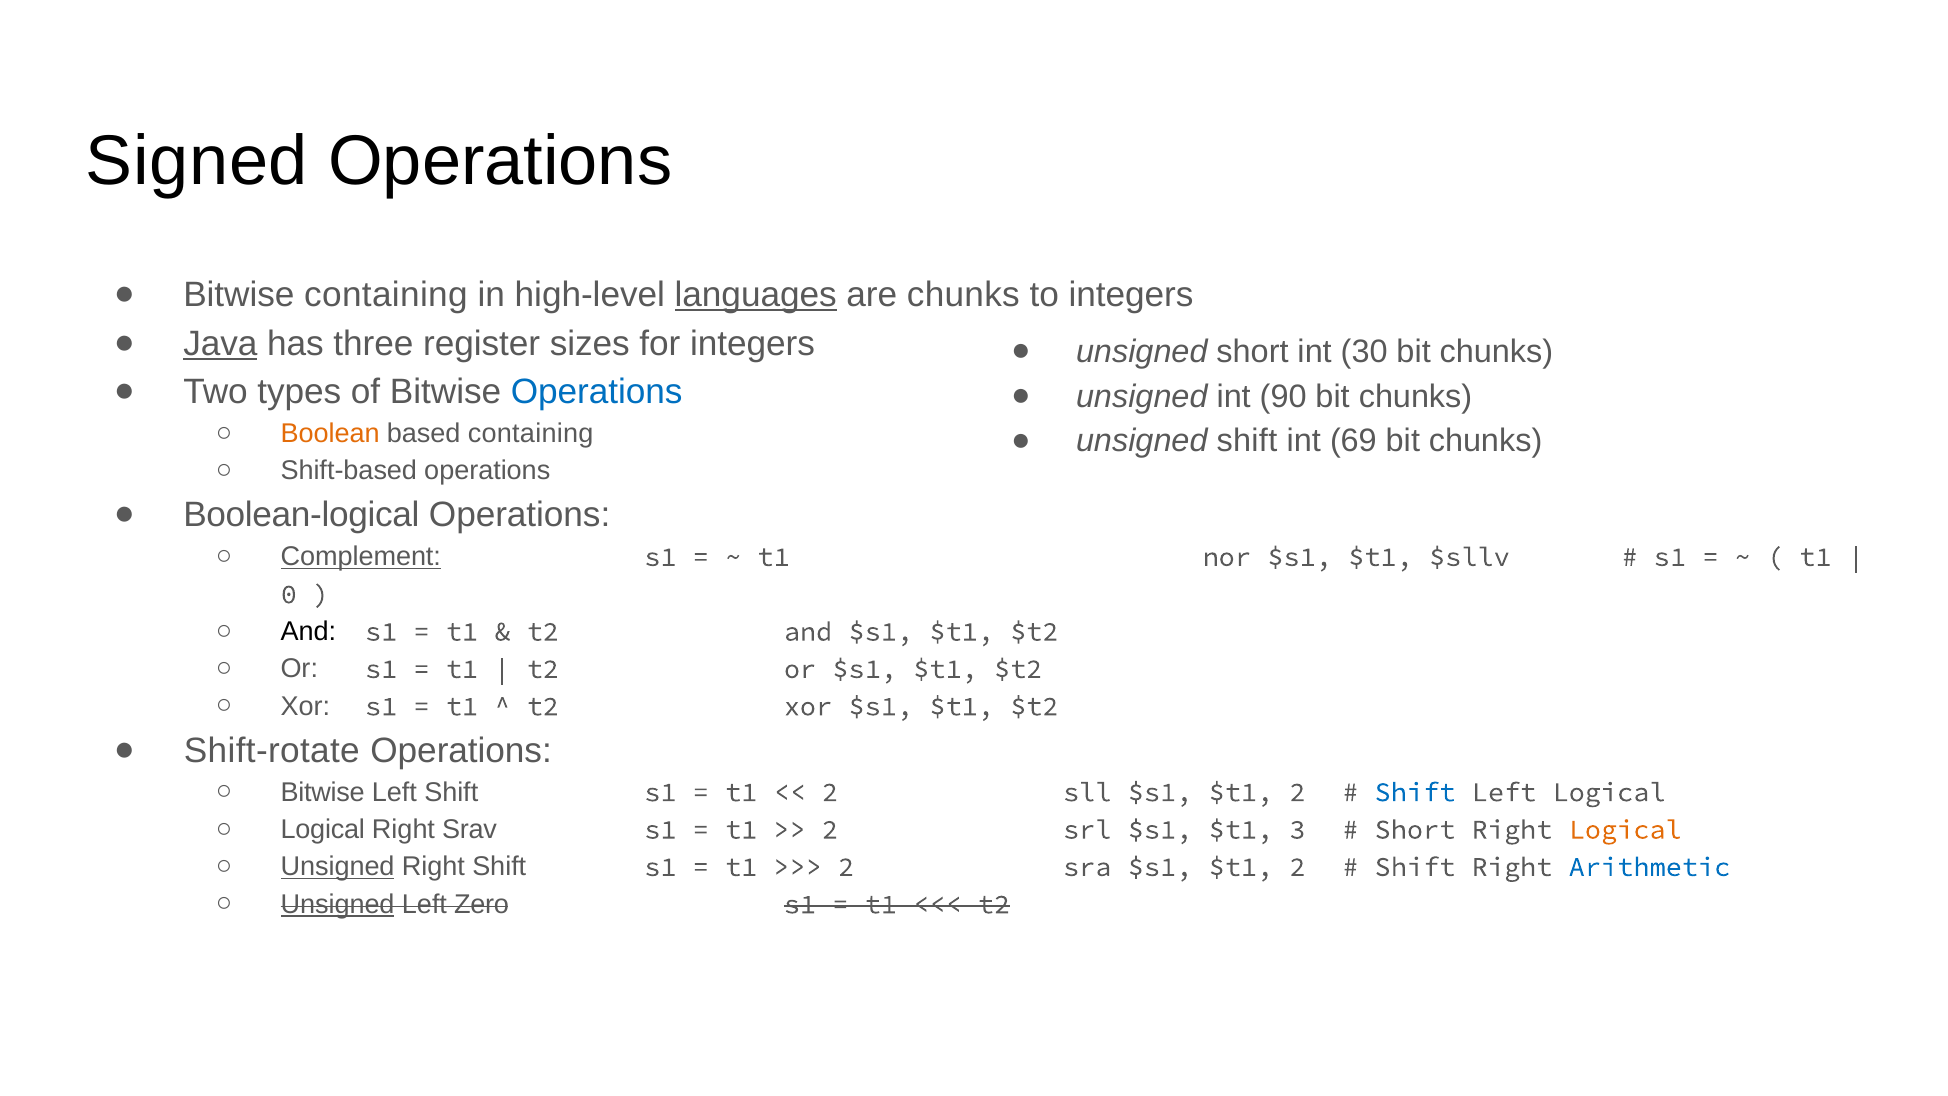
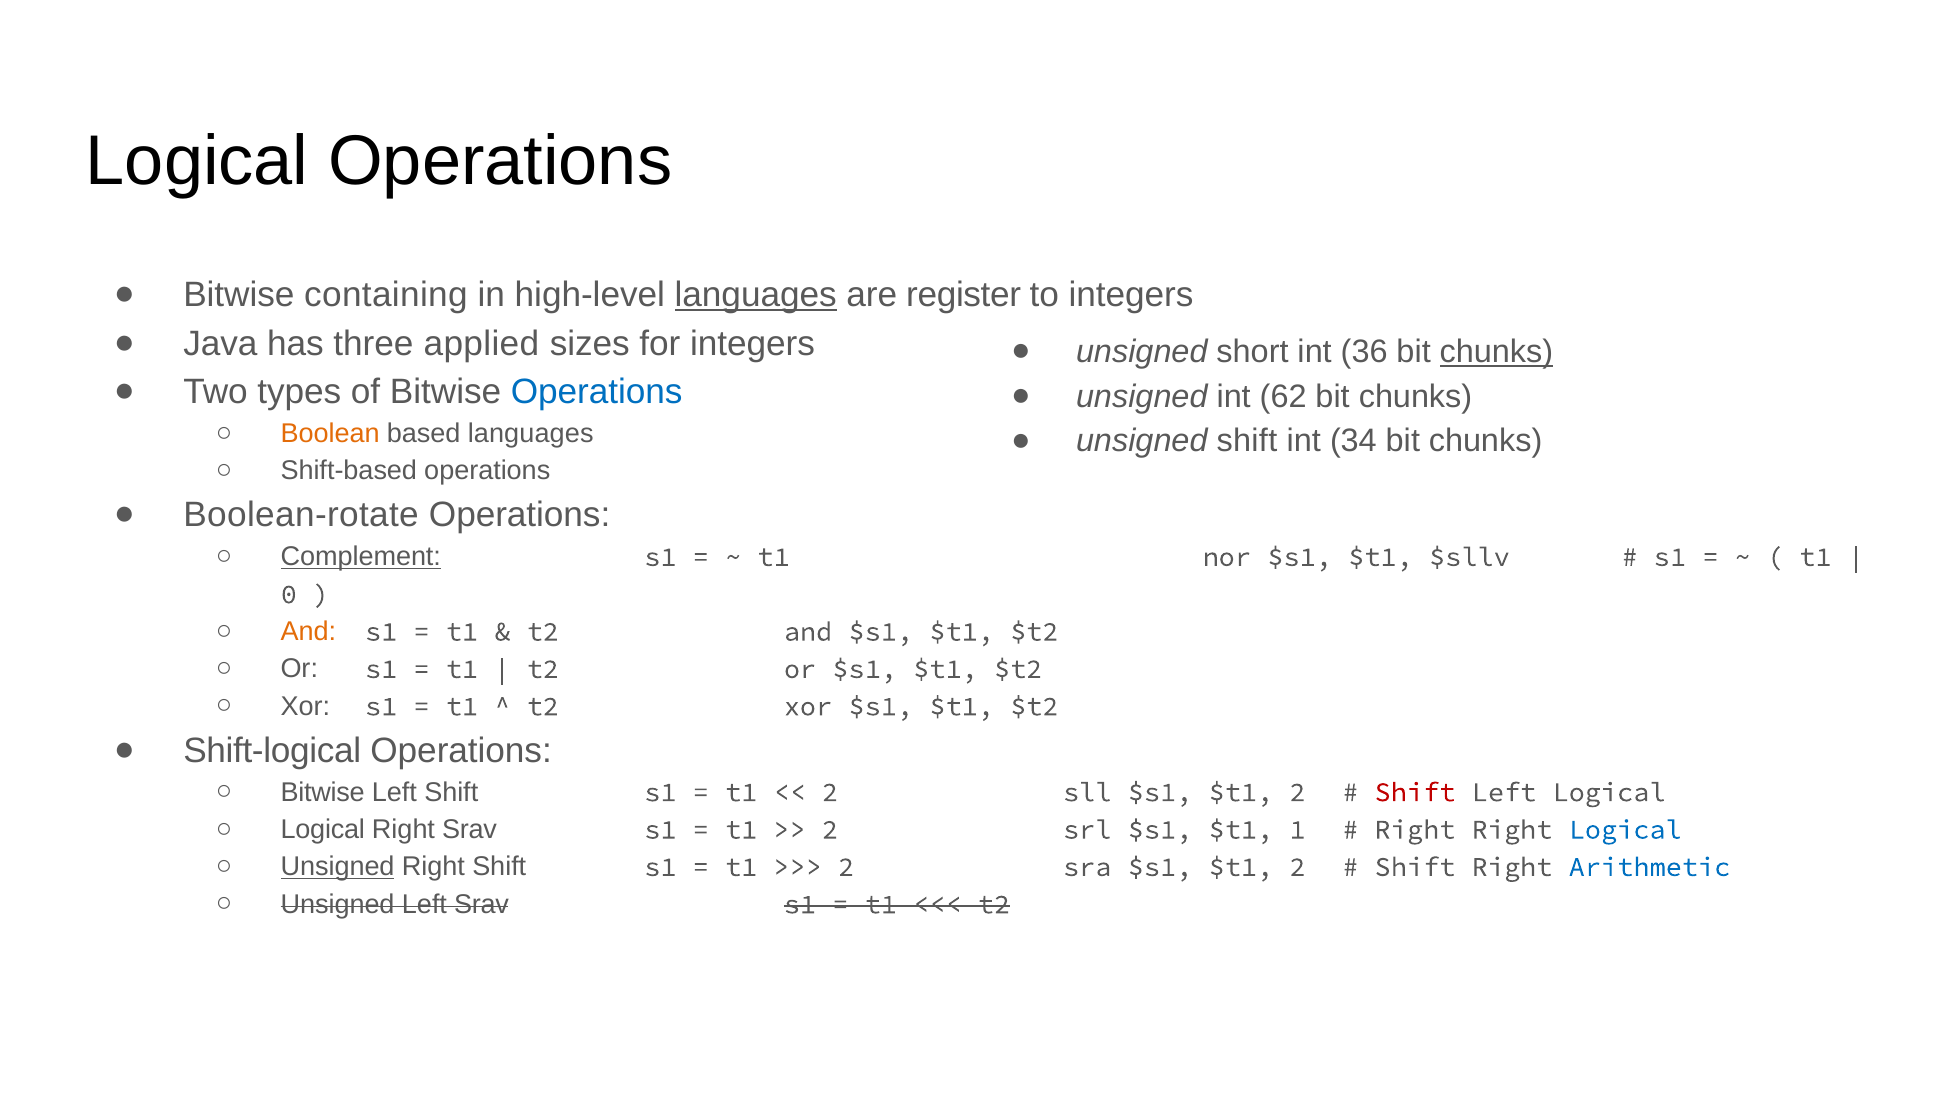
Signed at (197, 161): Signed -> Logical
are chunks: chunks -> register
Java underline: present -> none
register: register -> applied
30: 30 -> 36
chunks at (1496, 352) underline: none -> present
90: 90 -> 62
based containing: containing -> languages
69: 69 -> 34
Boolean-logical: Boolean-logical -> Boolean-rotate
And at (308, 632) colour: black -> orange
Shift-rotate: Shift-rotate -> Shift-logical
Shift at (1415, 792) colour: blue -> red
3: 3 -> 1
Short at (1415, 829): Short -> Right
Logical at (1625, 829) colour: orange -> blue
Unsigned at (338, 904) underline: present -> none
Left Zero: Zero -> Srav
